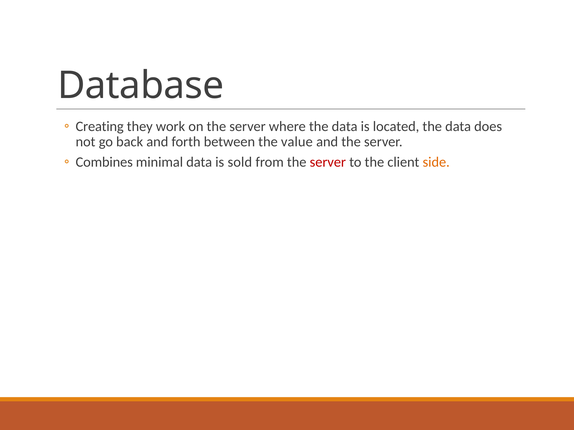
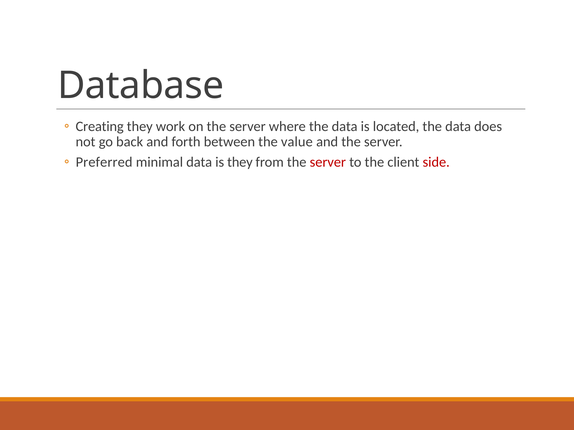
Combines: Combines -> Preferred
is sold: sold -> they
side colour: orange -> red
